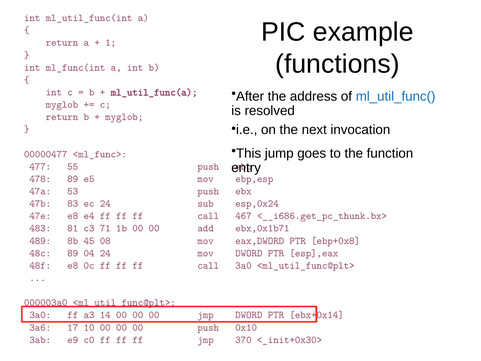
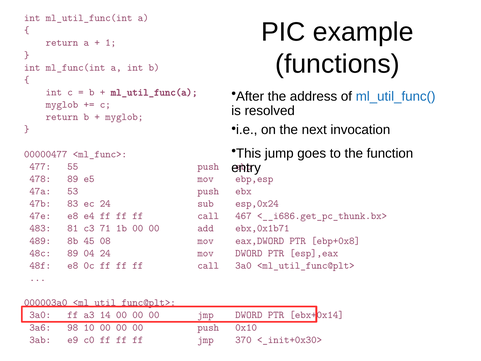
17: 17 -> 98
